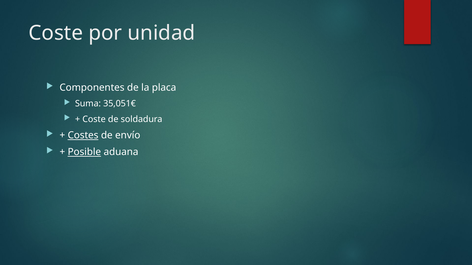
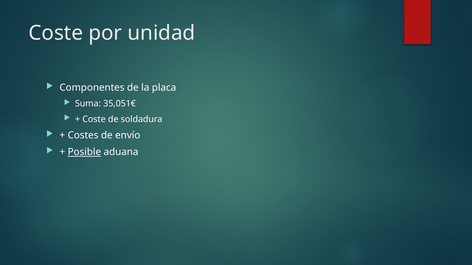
Costes underline: present -> none
